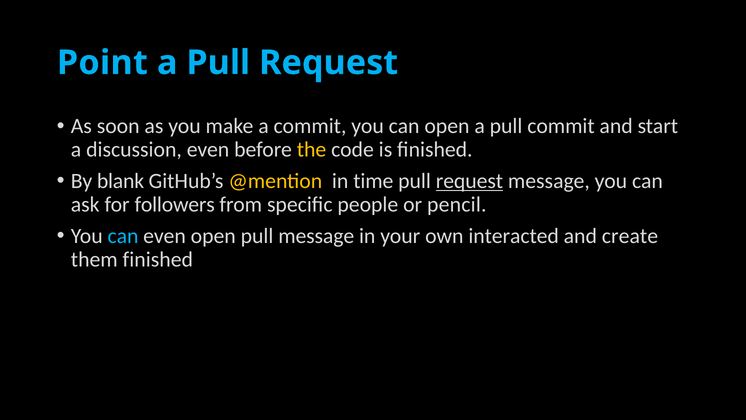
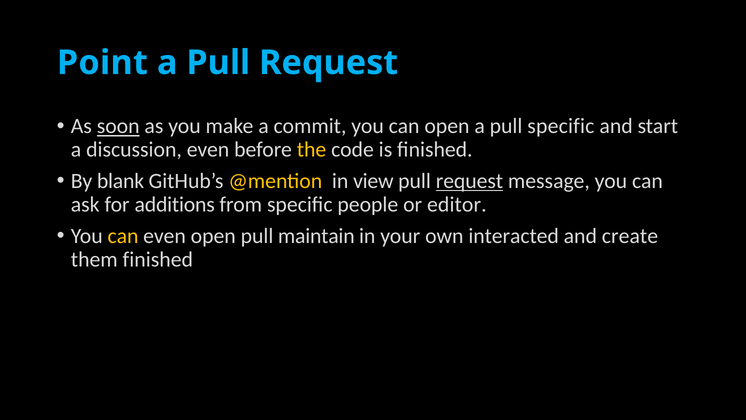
soon underline: none -> present
pull commit: commit -> specific
time: time -> view
followers: followers -> additions
pencil: pencil -> editor
can at (123, 236) colour: light blue -> yellow
pull message: message -> maintain
